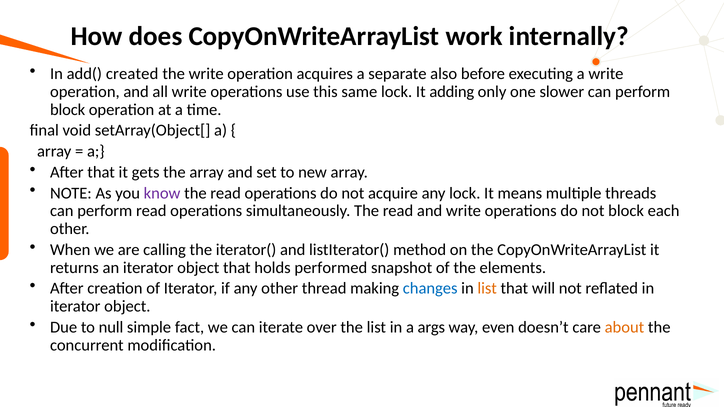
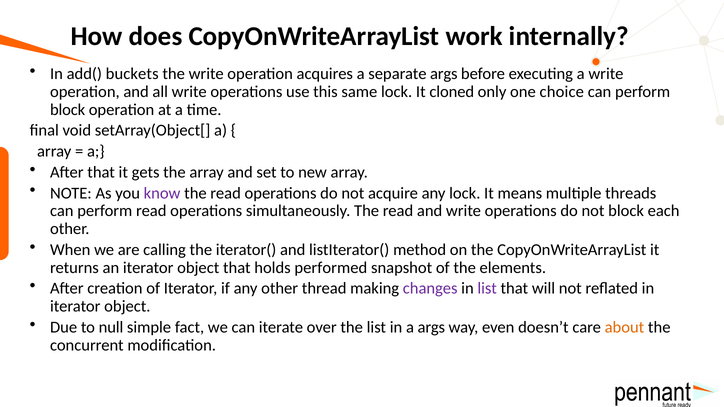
created: created -> buckets
separate also: also -> args
adding: adding -> cloned
slower: slower -> choice
changes colour: blue -> purple
list at (487, 289) colour: orange -> purple
